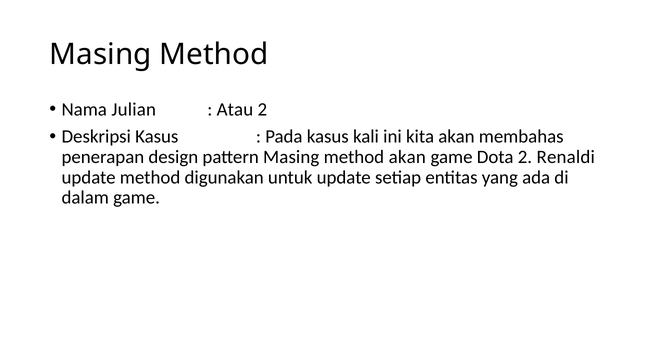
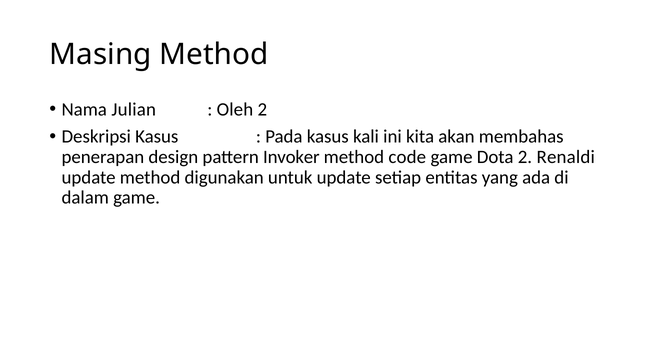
Atau: Atau -> Oleh
pattern Masing: Masing -> Invoker
method akan: akan -> code
